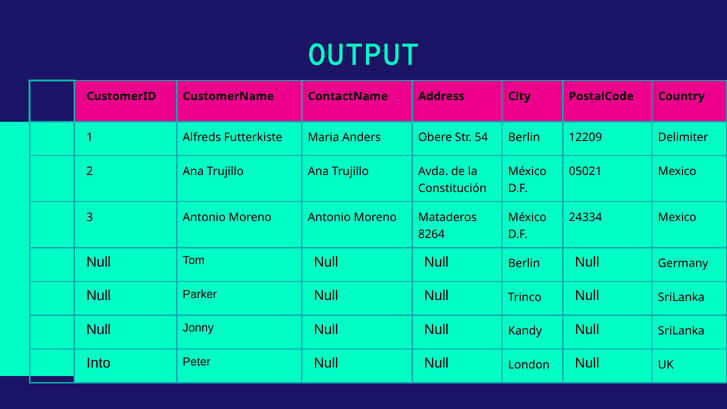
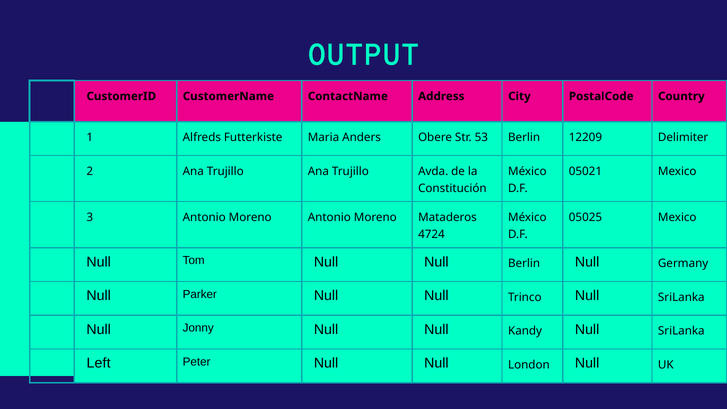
54: 54 -> 53
24334: 24334 -> 05025
8264: 8264 -> 4724
Into: Into -> Left
